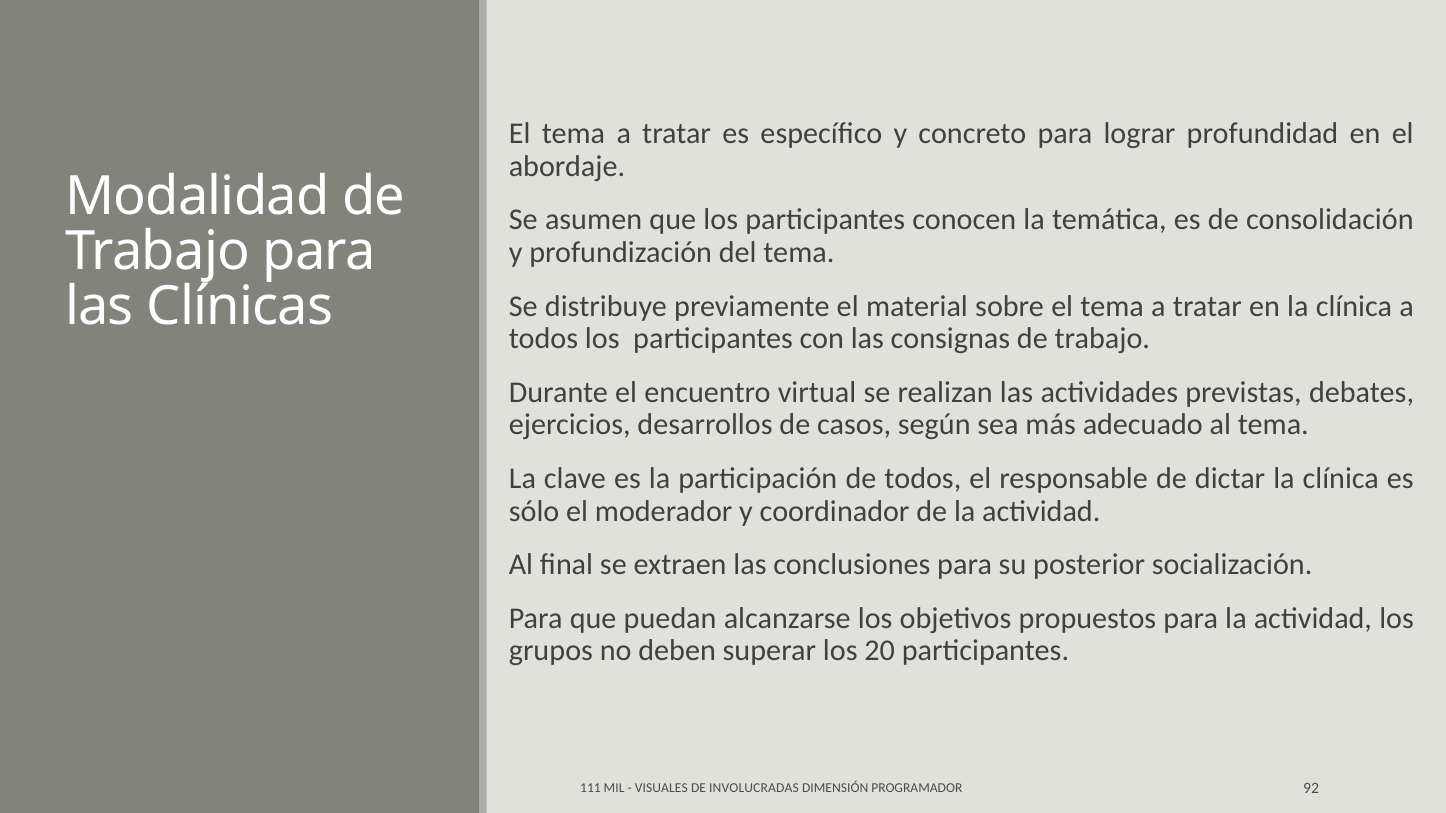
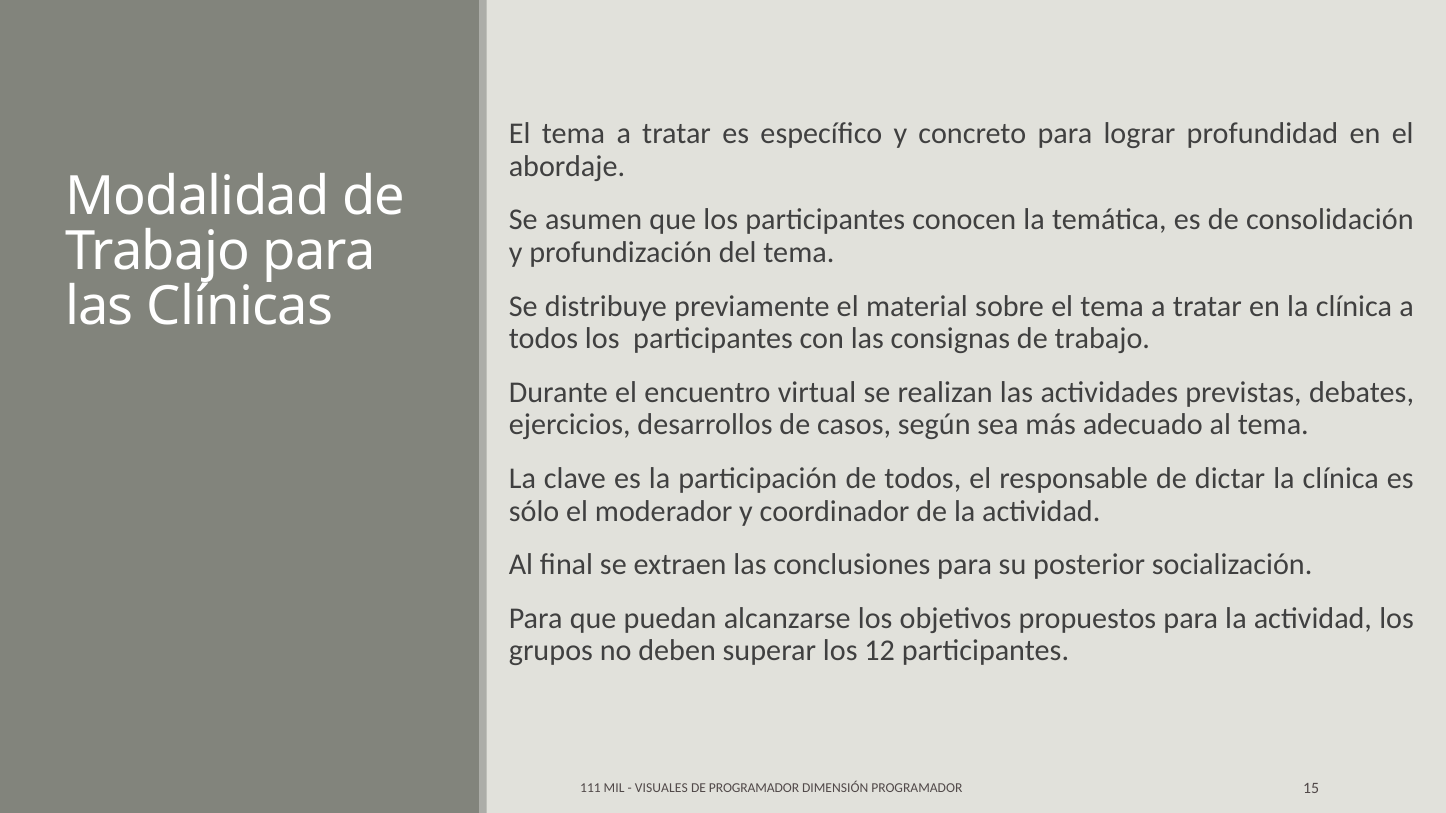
20: 20 -> 12
DE INVOLUCRADAS: INVOLUCRADAS -> PROGRAMADOR
92: 92 -> 15
